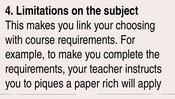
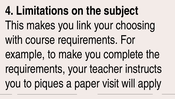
rich: rich -> visit
